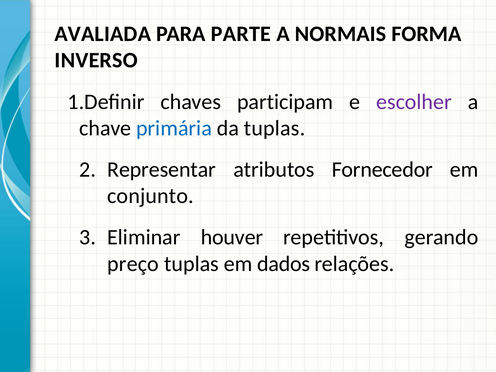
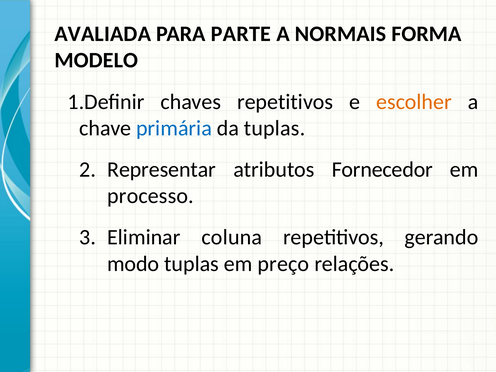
INVERSO: INVERSO -> MODELO
chaves participam: participam -> repetitivos
escolher colour: purple -> orange
conjunto: conjunto -> processo
houver: houver -> coluna
preço: preço -> modo
dados: dados -> preço
